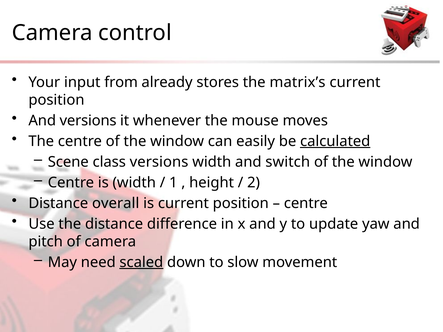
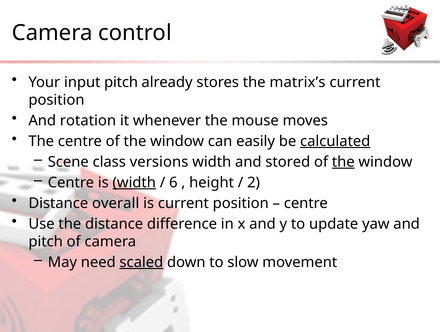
input from: from -> pitch
And versions: versions -> rotation
switch: switch -> stored
the at (343, 162) underline: none -> present
width at (134, 183) underline: none -> present
1: 1 -> 6
